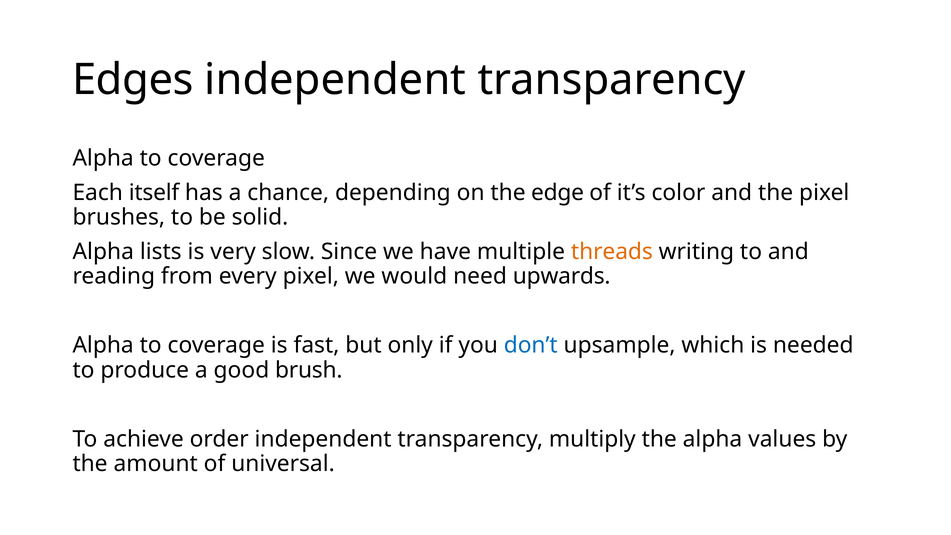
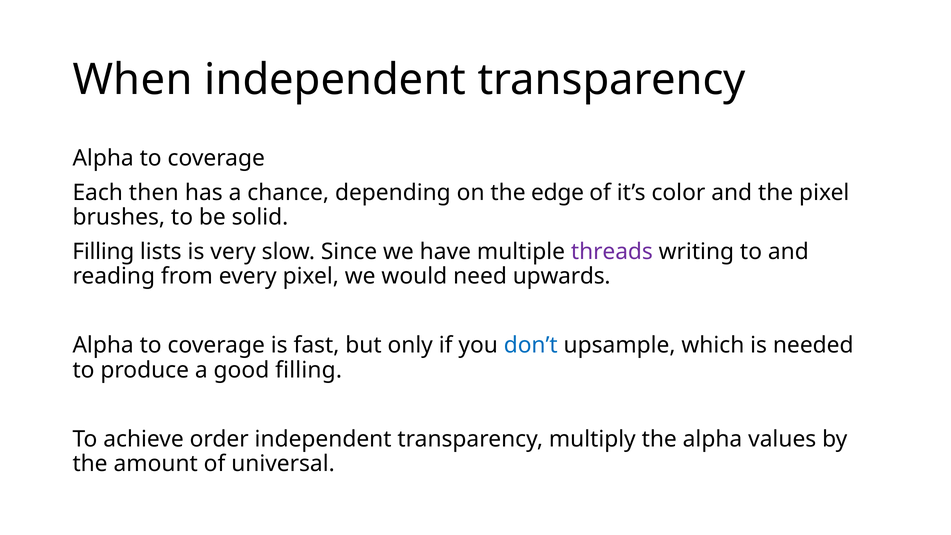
Edges: Edges -> When
itself: itself -> then
Alpha at (103, 252): Alpha -> Filling
threads colour: orange -> purple
good brush: brush -> filling
